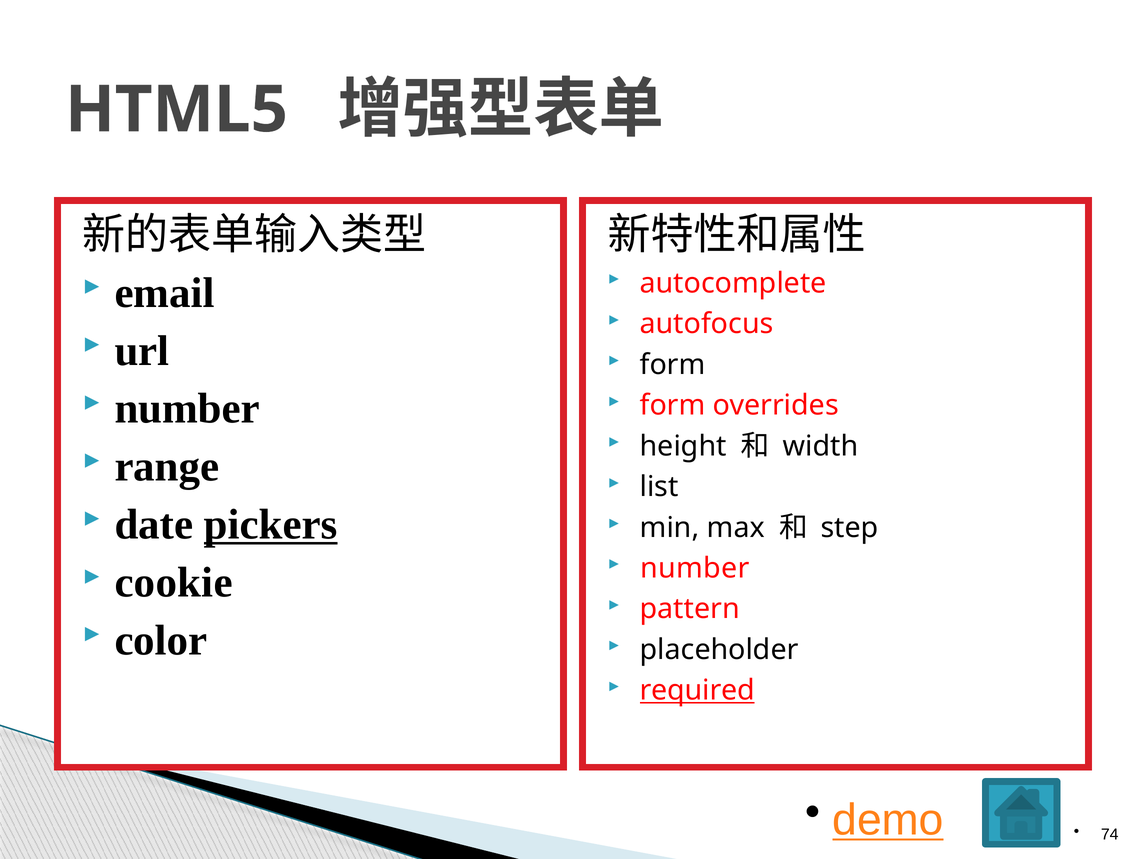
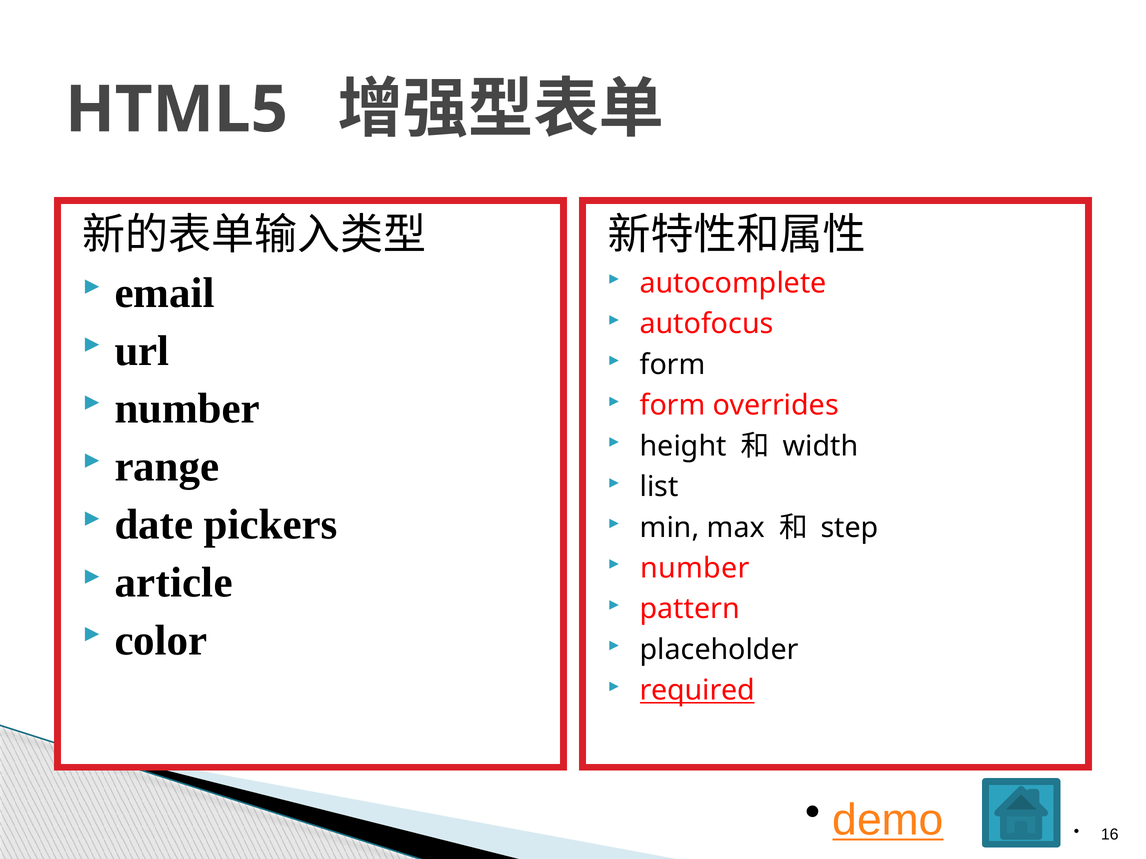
pickers underline: present -> none
cookie: cookie -> article
74: 74 -> 16
